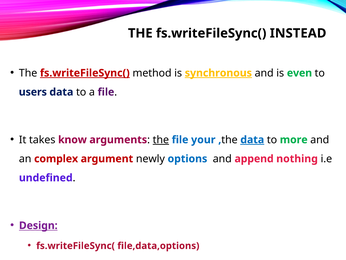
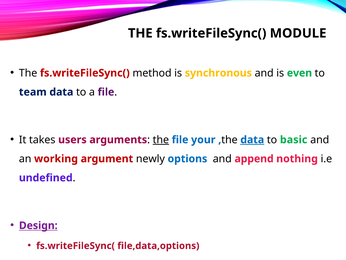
INSTEAD: INSTEAD -> MODULE
fs.writeFileSync( at (85, 73) underline: present -> none
synchronous underline: present -> none
users: users -> team
know: know -> users
more: more -> basic
complex: complex -> working
